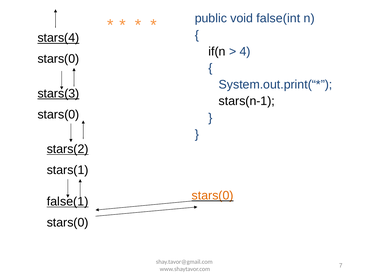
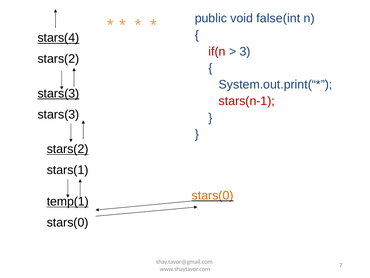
if(n colour: black -> red
4: 4 -> 3
stars(0 at (58, 59): stars(0 -> stars(2
stars(n-1 colour: black -> red
stars(0 at (58, 114): stars(0 -> stars(3
false(1: false(1 -> temp(1
